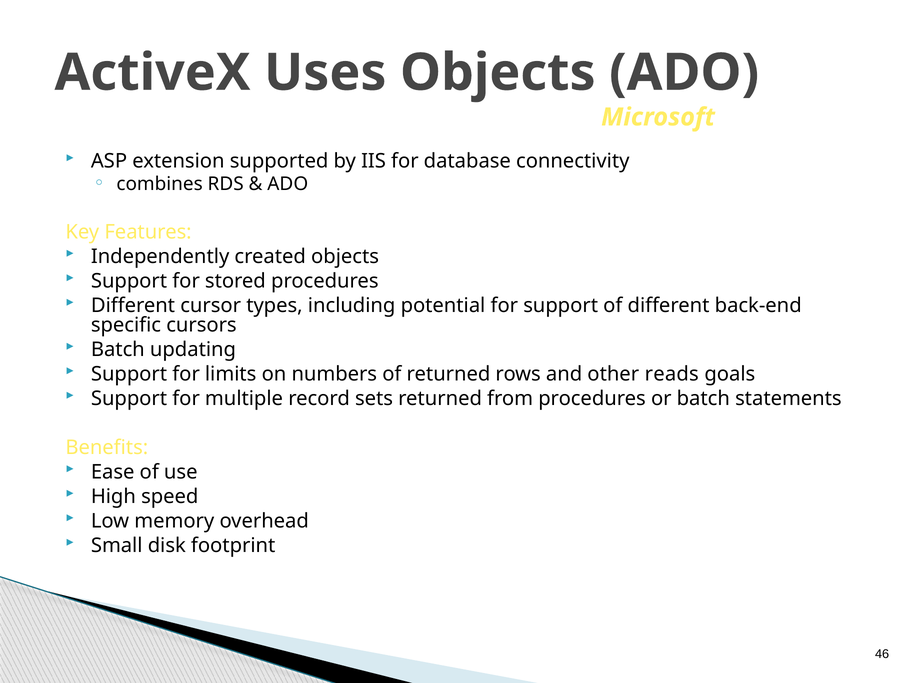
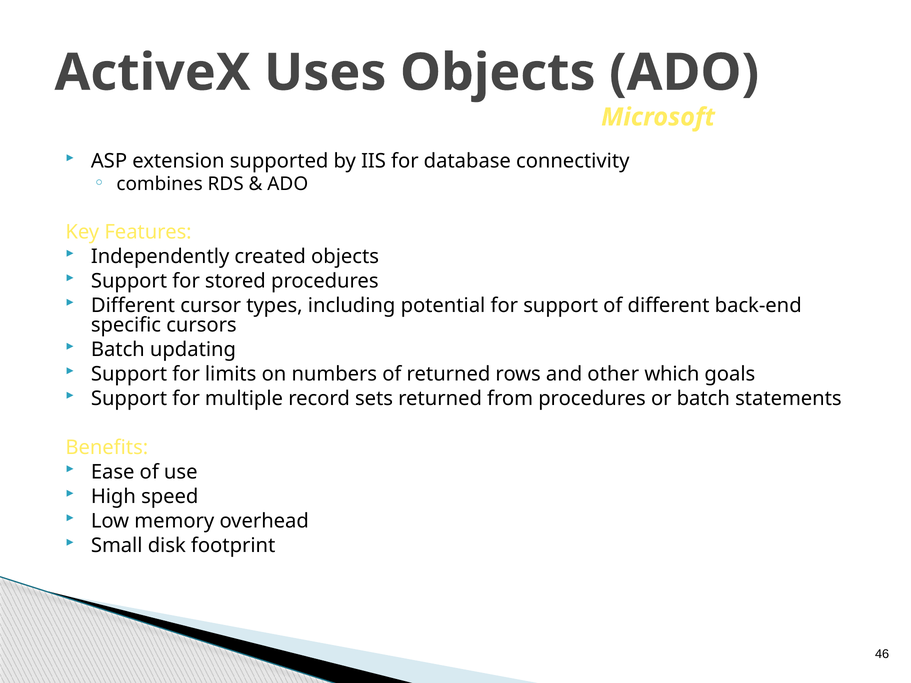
reads: reads -> which
